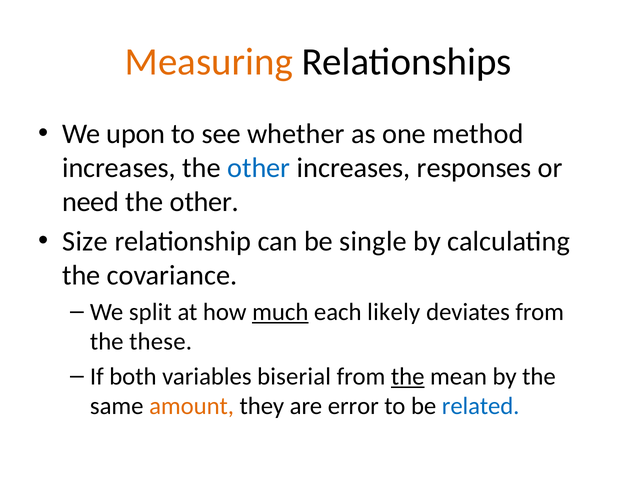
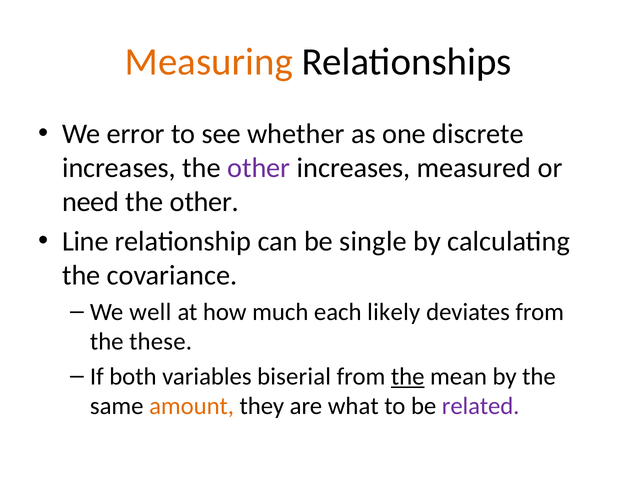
upon: upon -> error
method: method -> discrete
other at (259, 168) colour: blue -> purple
responses: responses -> measured
Size: Size -> Line
split: split -> well
much underline: present -> none
error: error -> what
related colour: blue -> purple
